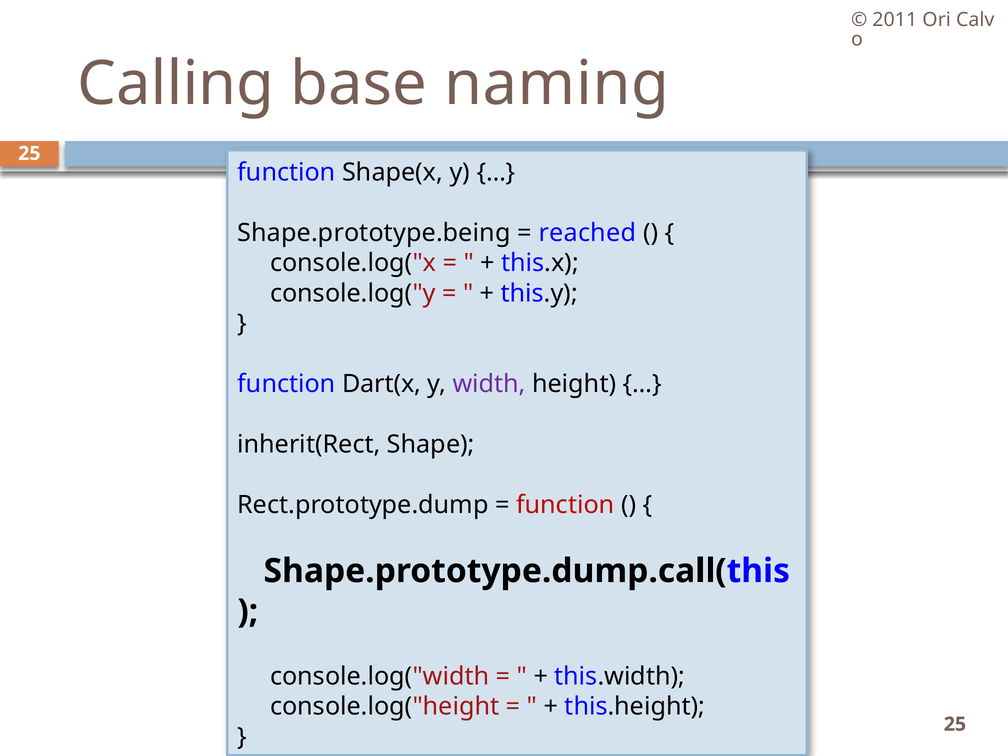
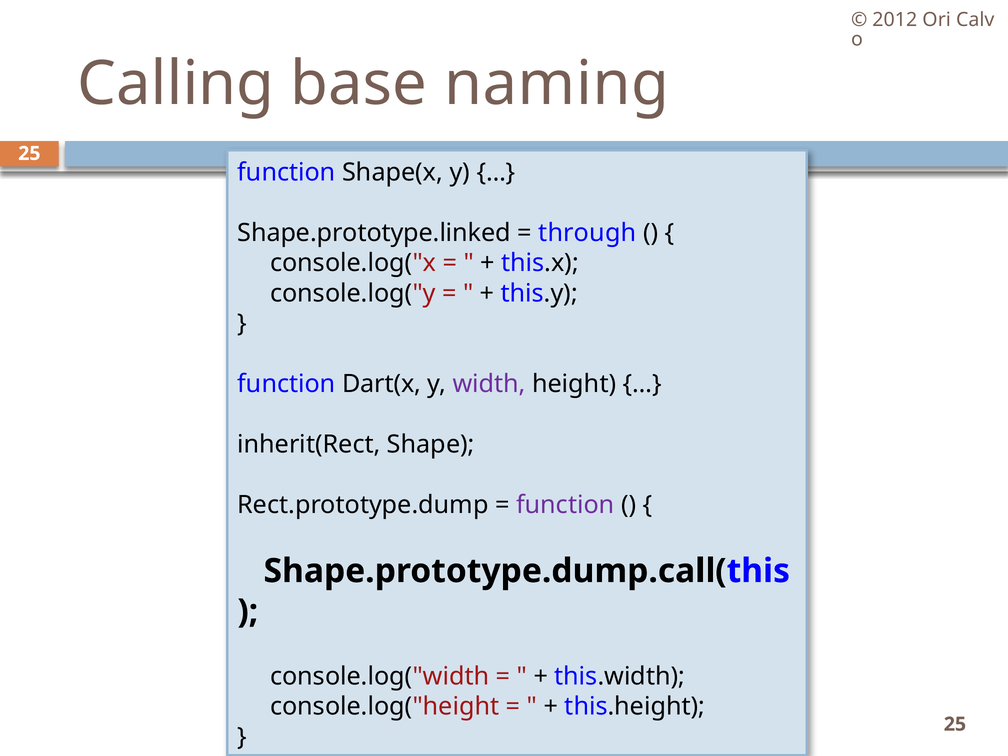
2011: 2011 -> 2012
Shape.prototype.being: Shape.prototype.being -> Shape.prototype.linked
reached: reached -> through
function at (565, 505) colour: red -> purple
